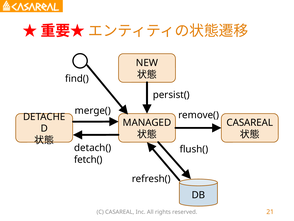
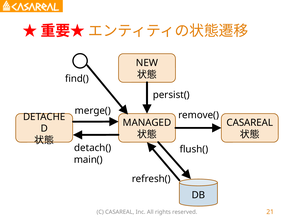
fetch(: fetch( -> main(
